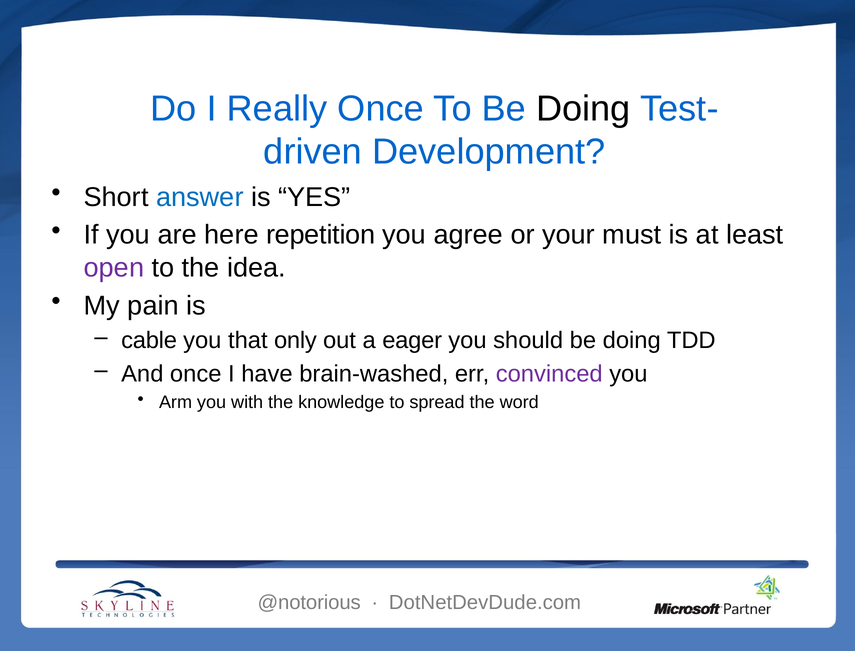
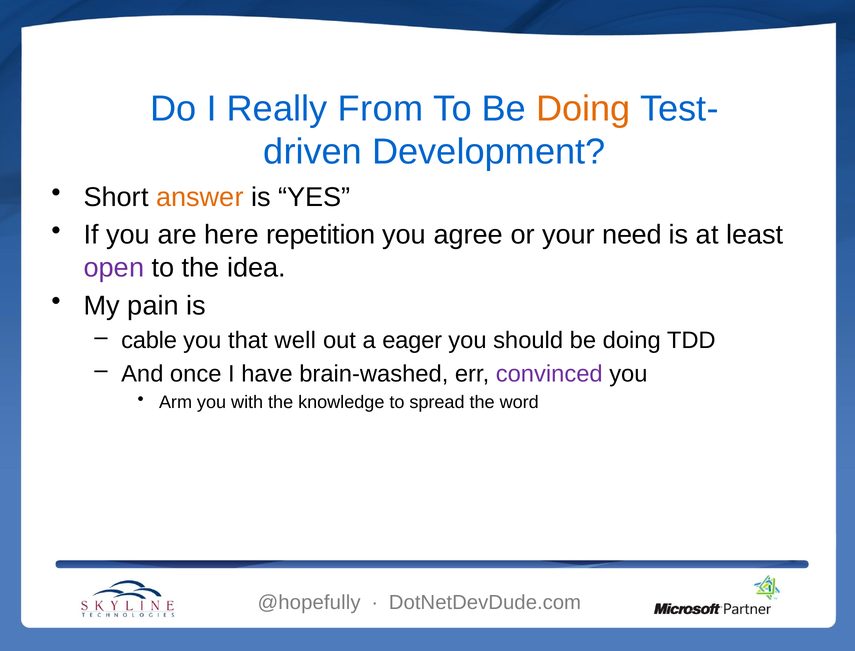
Really Once: Once -> From
Doing at (583, 109) colour: black -> orange
answer colour: blue -> orange
must: must -> need
only: only -> well
@notorious: @notorious -> @hopefully
